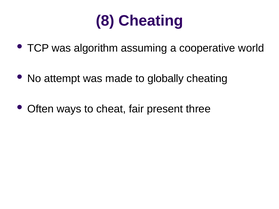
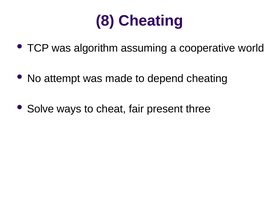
globally: globally -> depend
Often: Often -> Solve
